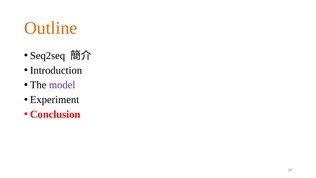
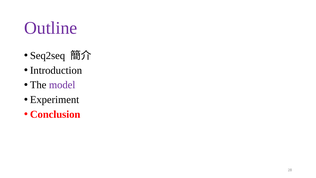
Outline colour: orange -> purple
